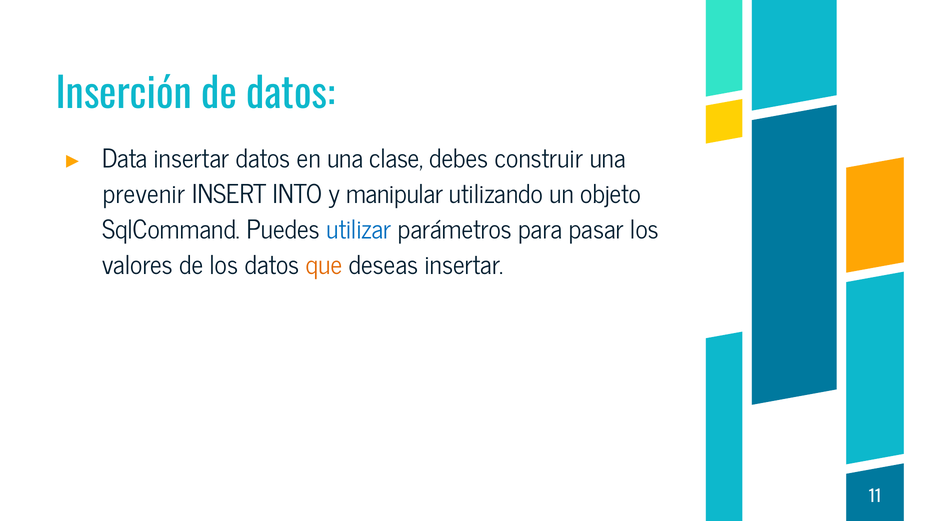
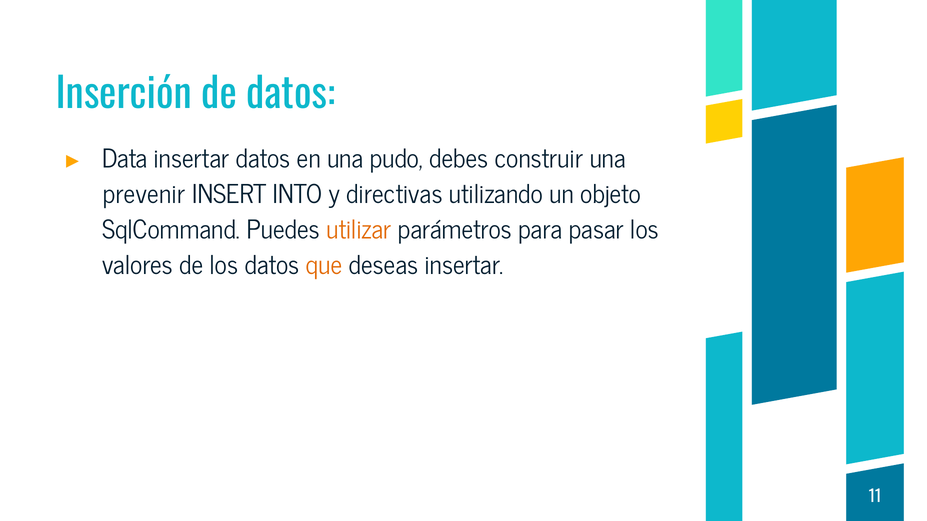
clase: clase -> pudo
manipular: manipular -> directivas
utilizar colour: blue -> orange
